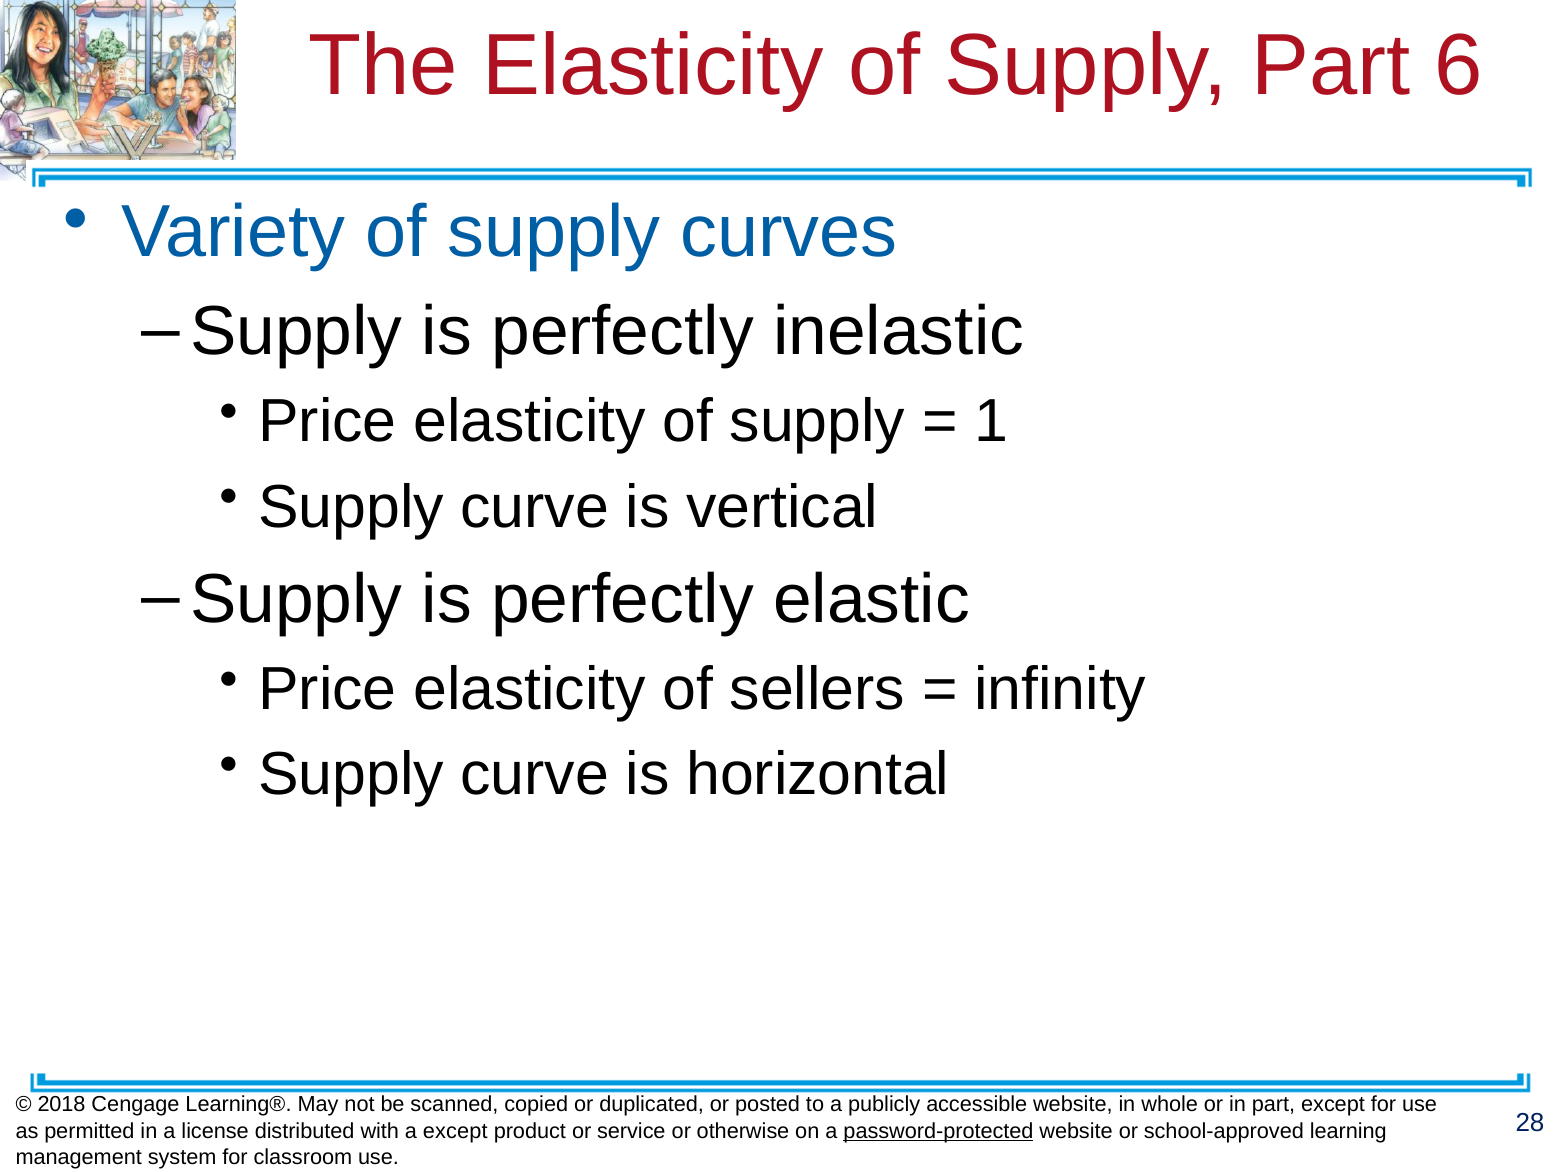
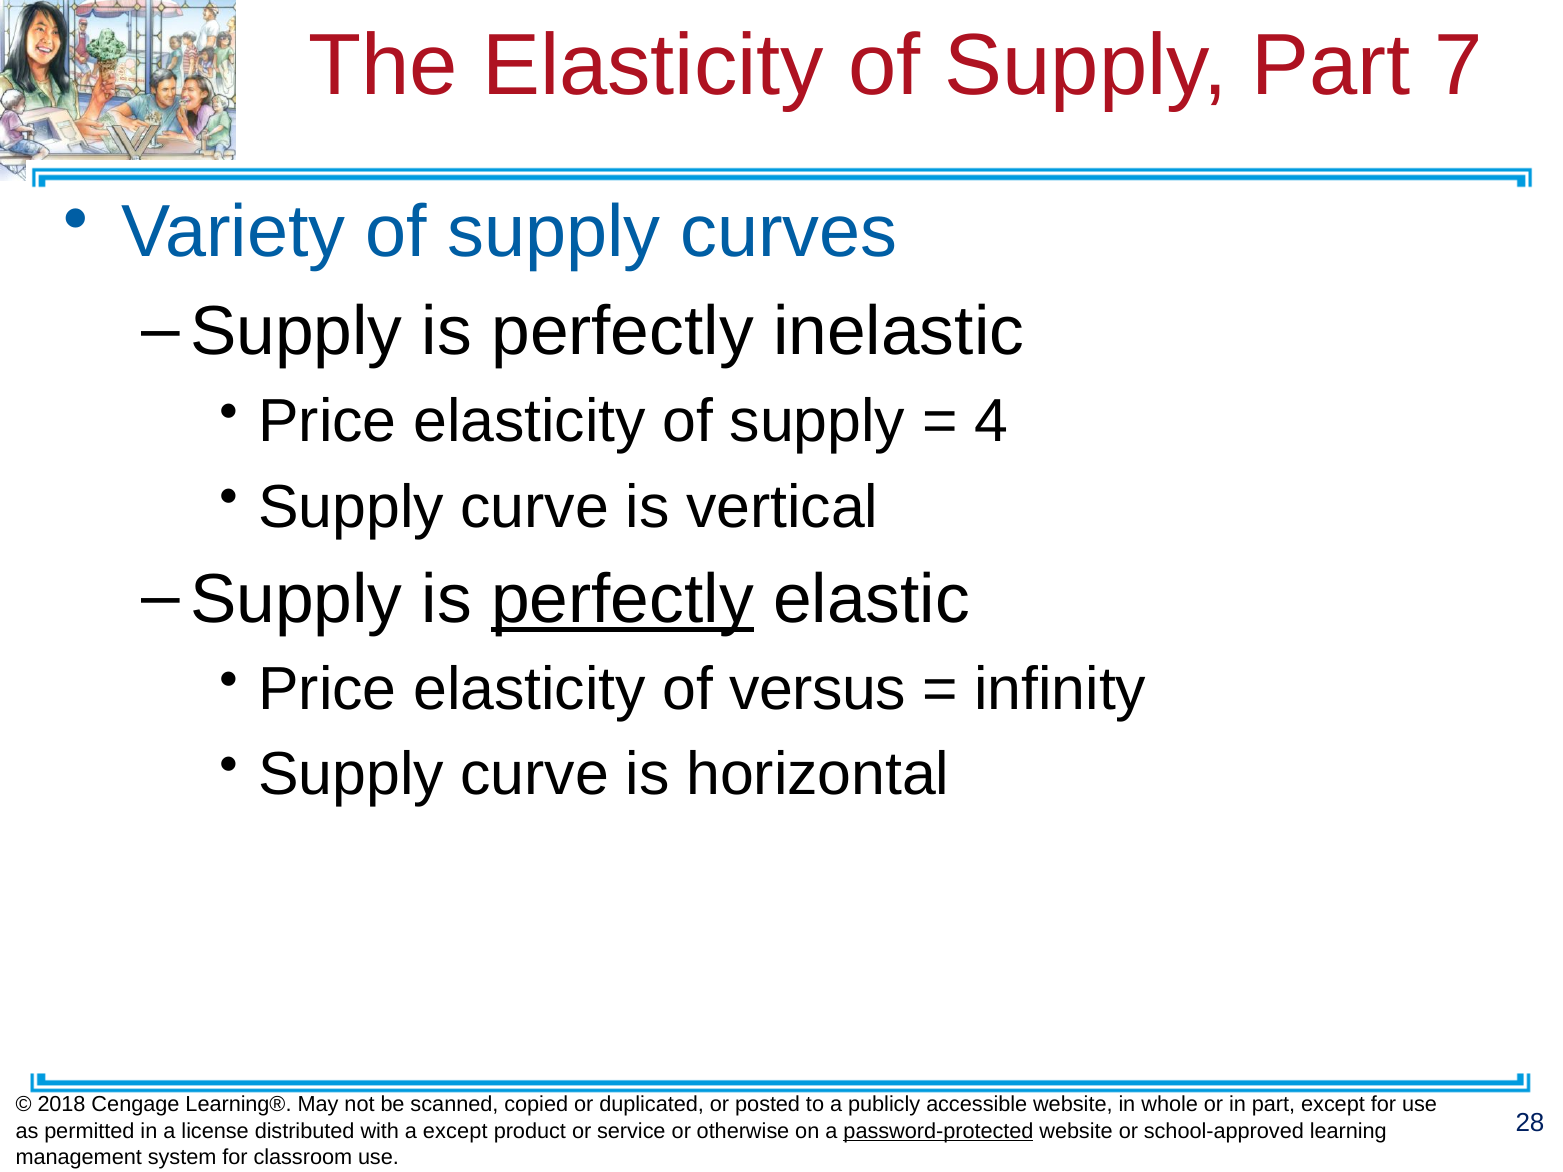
6: 6 -> 7
1: 1 -> 4
perfectly at (623, 600) underline: none -> present
sellers: sellers -> versus
